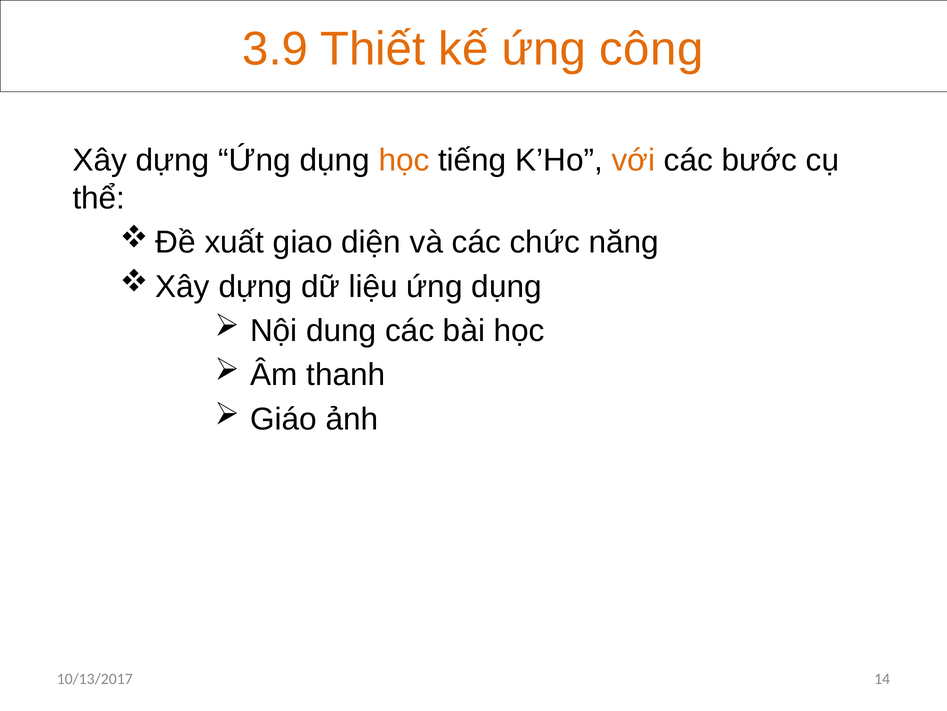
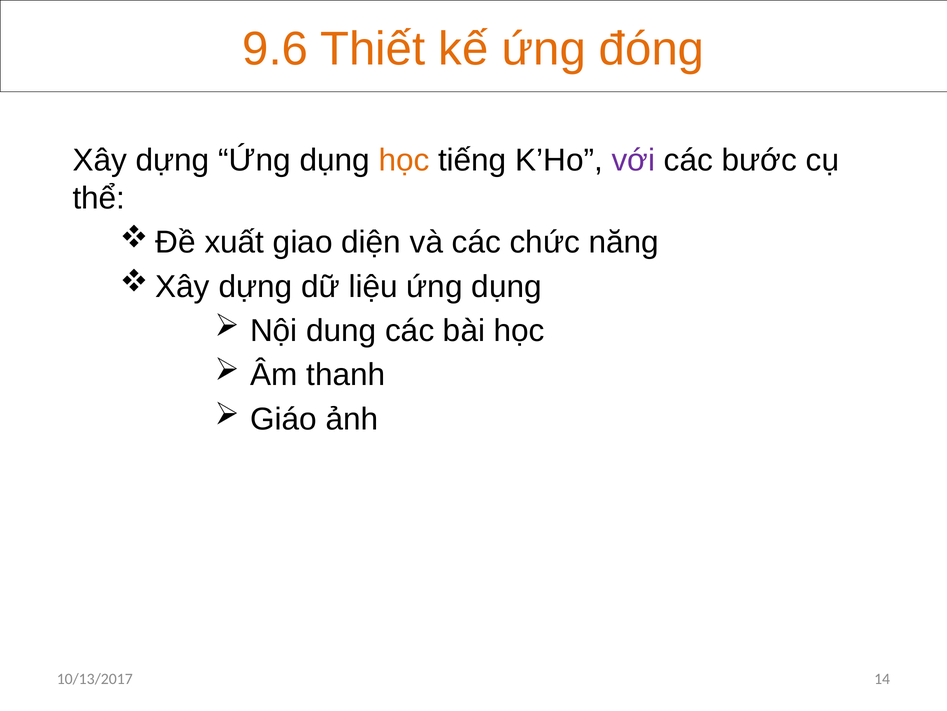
3.9: 3.9 -> 9.6
công: công -> đóng
với colour: orange -> purple
